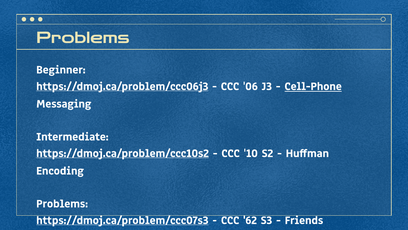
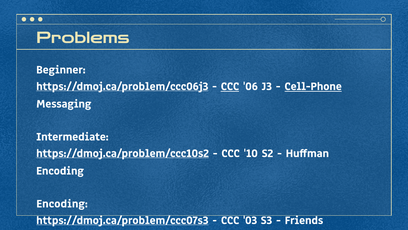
CCC at (230, 86) underline: none -> present
Problems at (62, 203): Problems -> Encoding
62: 62 -> 03
